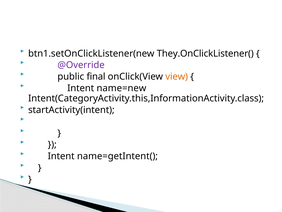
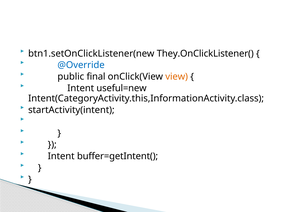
@Override colour: purple -> blue
name=new: name=new -> useful=new
name=getIntent(: name=getIntent( -> buffer=getIntent(
